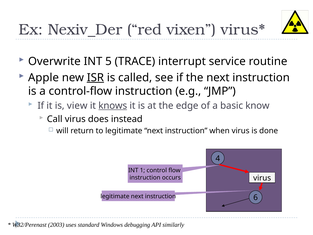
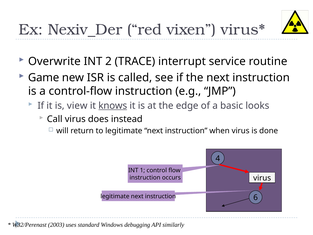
5: 5 -> 2
Apple: Apple -> Game
ISR underline: present -> none
know: know -> looks
